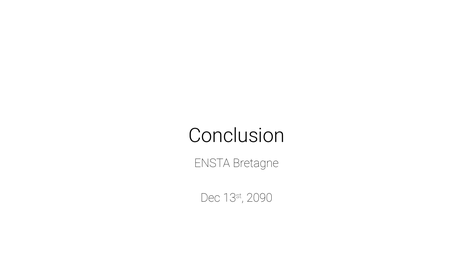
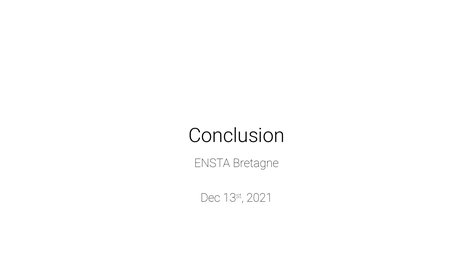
2090: 2090 -> 2021
